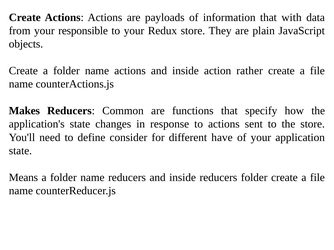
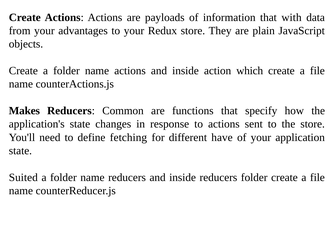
responsible: responsible -> advantages
rather: rather -> which
consider: consider -> fetching
Means: Means -> Suited
